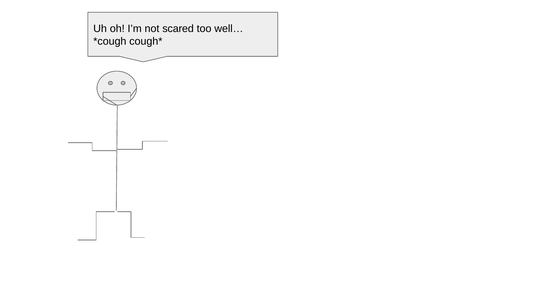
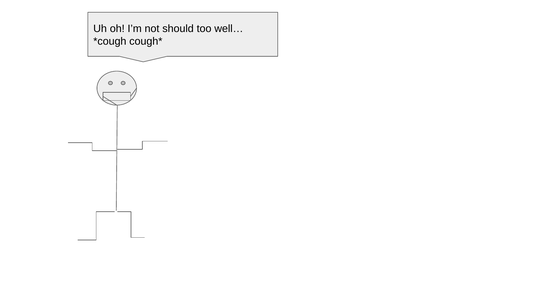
scared: scared -> should
